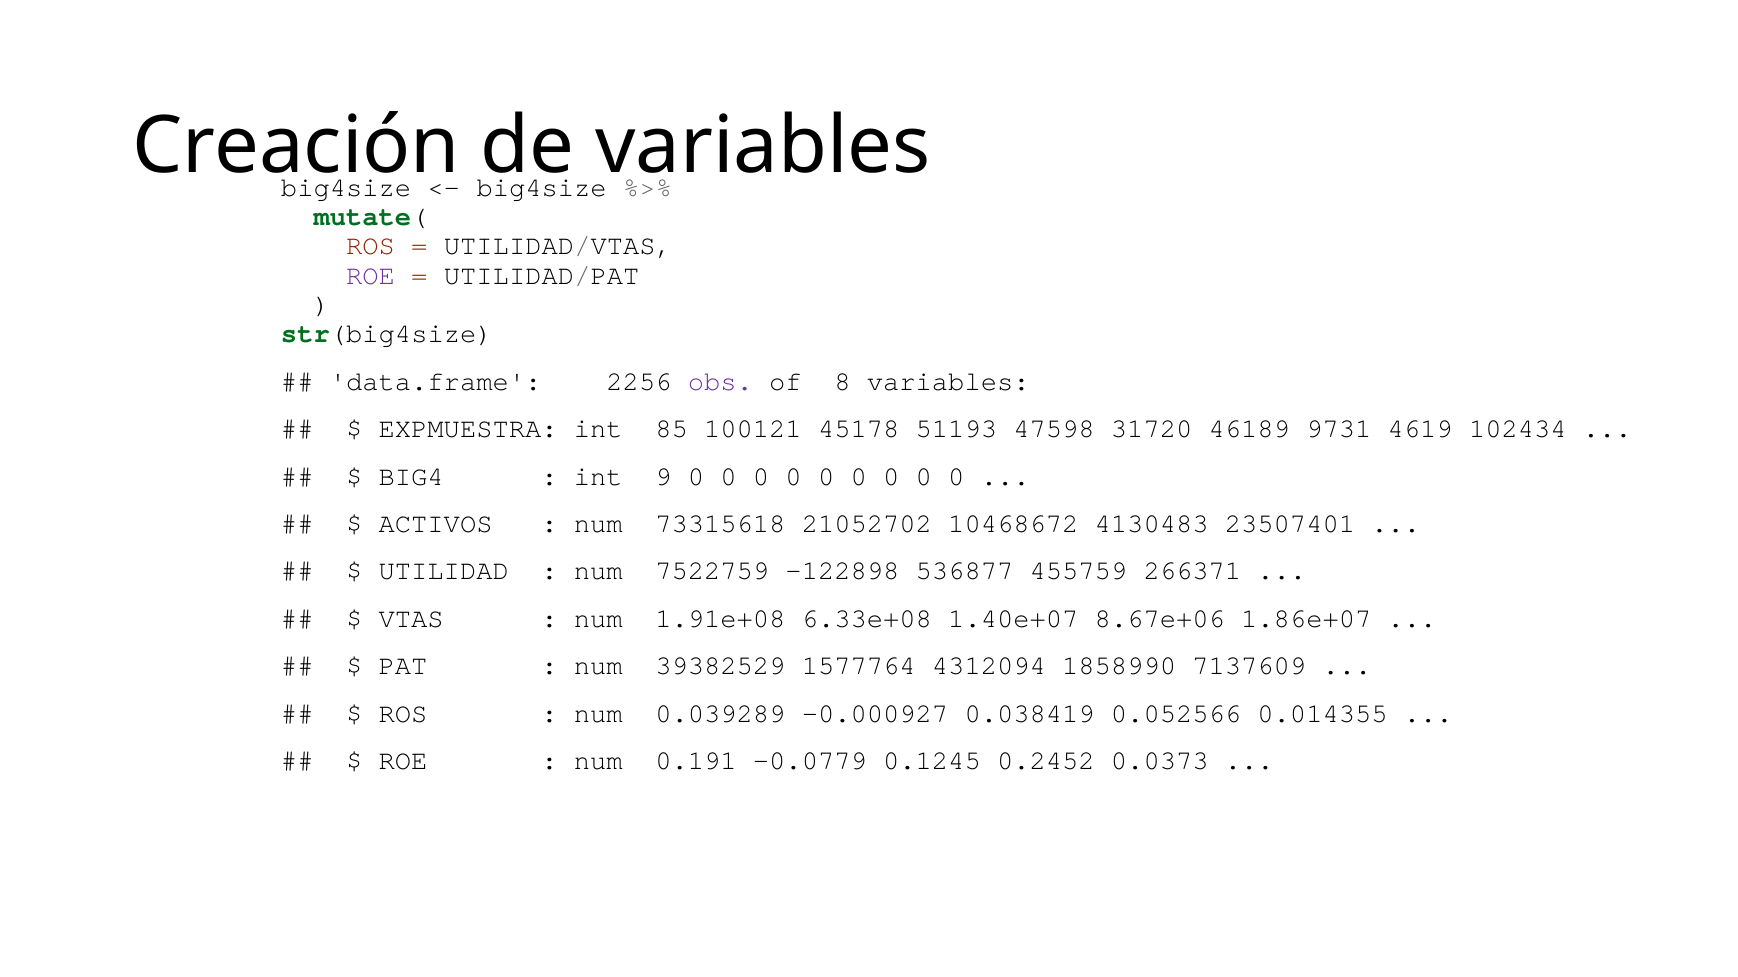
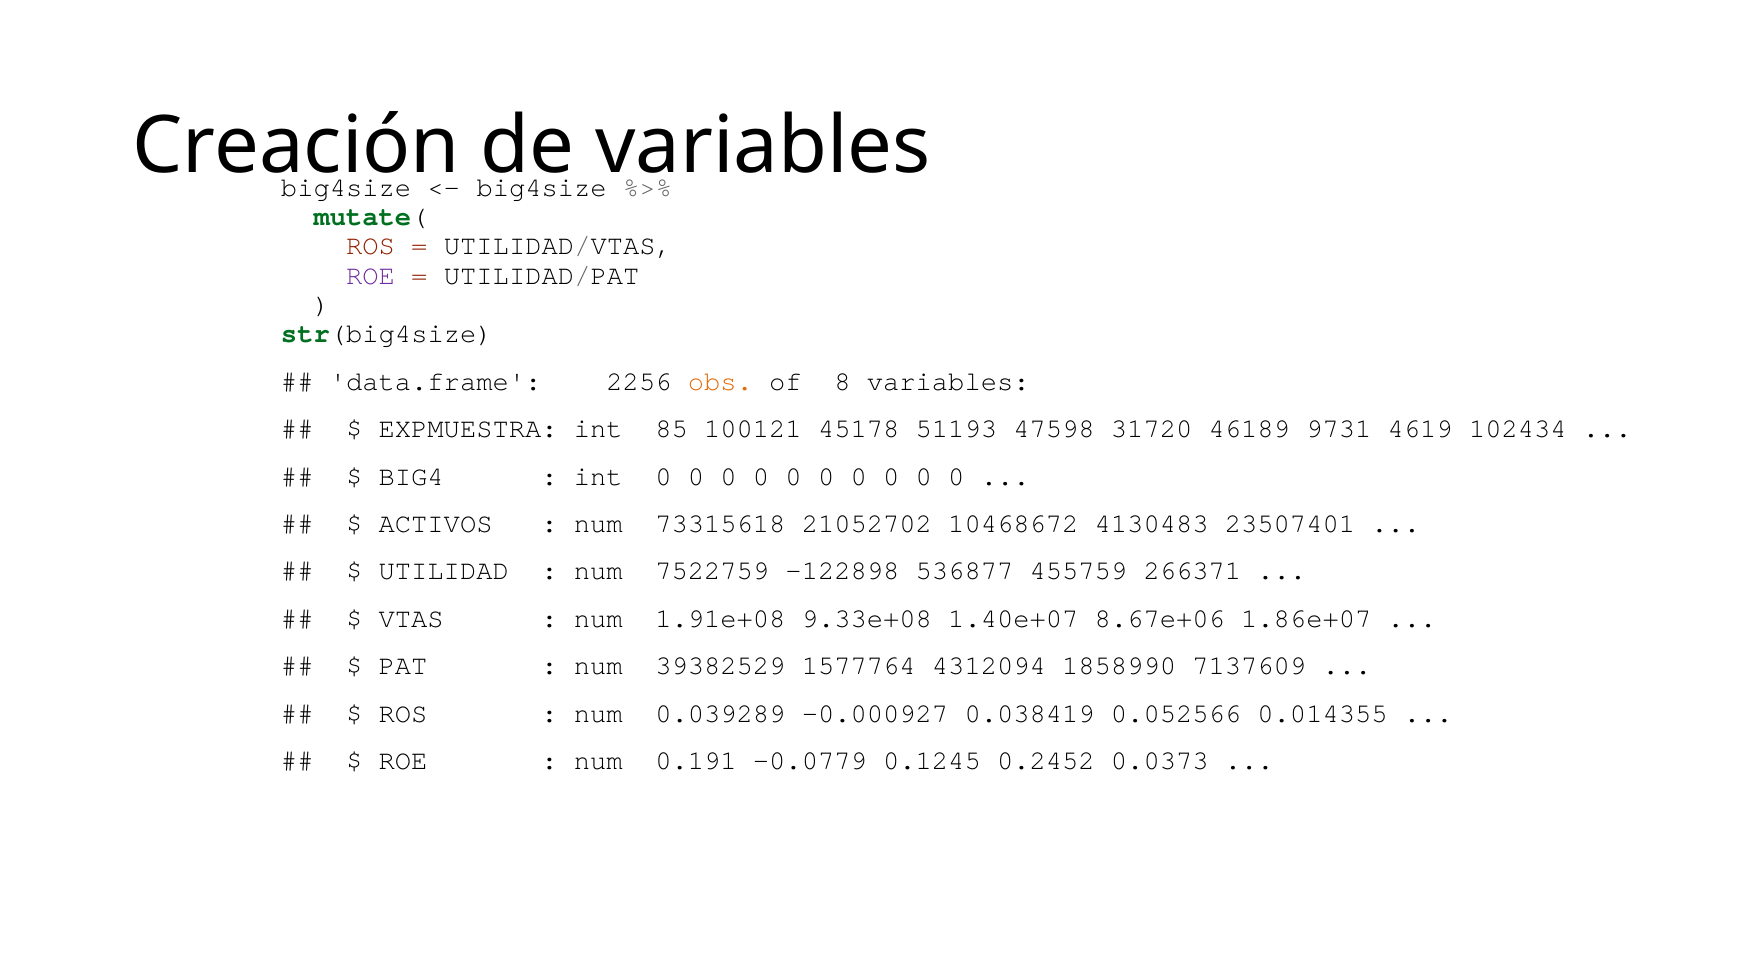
obs colour: purple -> orange
int 9: 9 -> 0
6.33e+08: 6.33e+08 -> 9.33e+08
